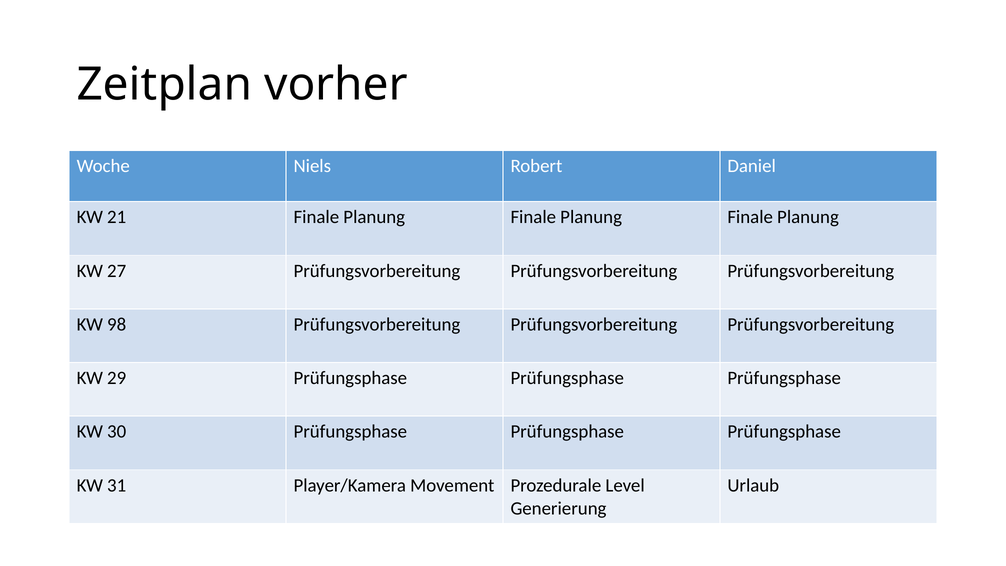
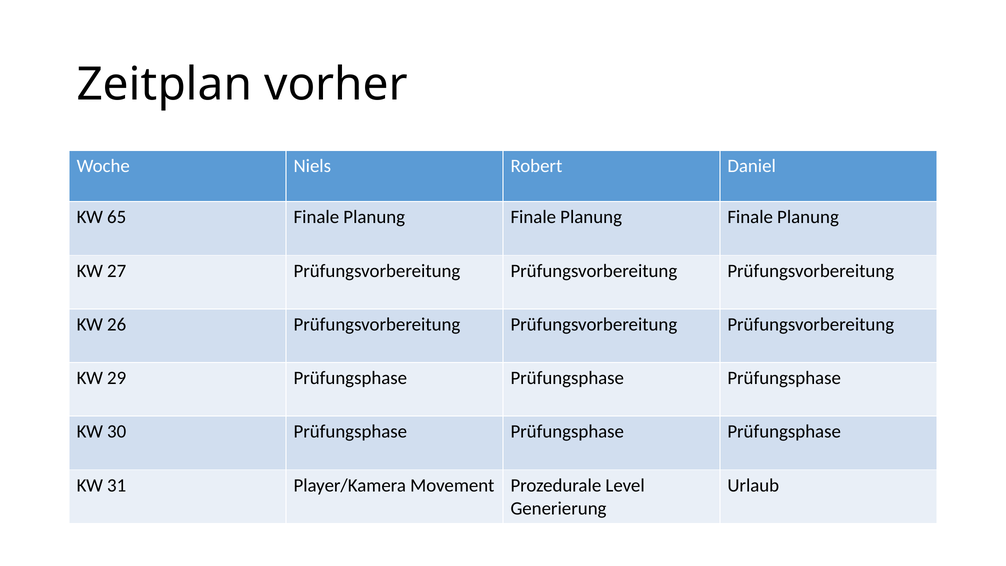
21: 21 -> 65
98: 98 -> 26
